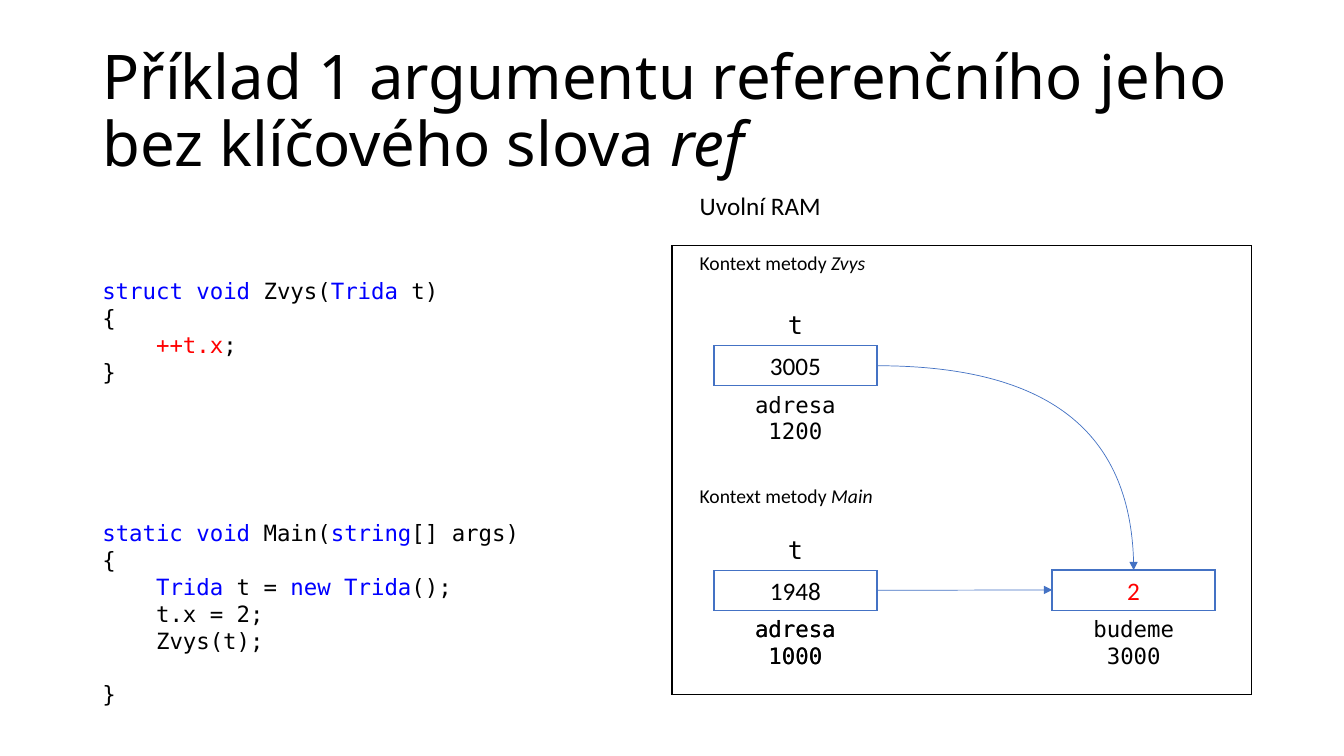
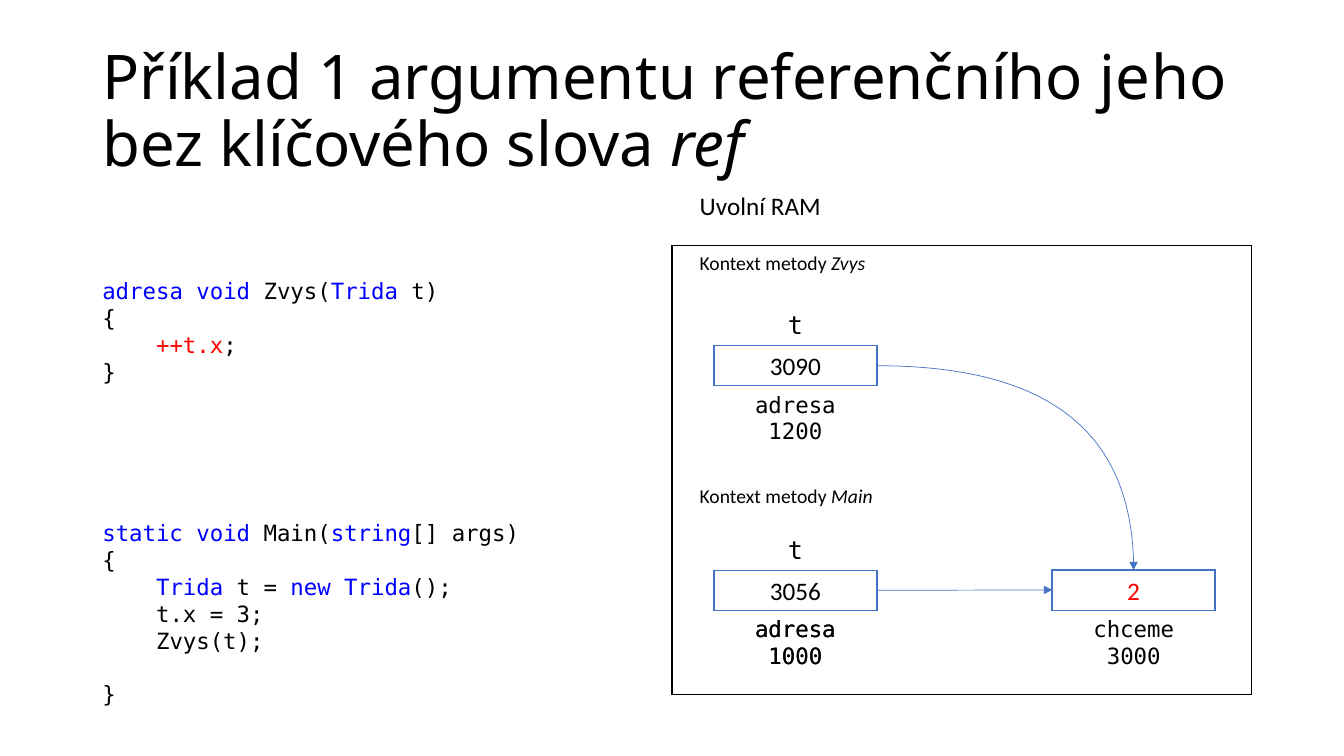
struct at (143, 293): struct -> adresa
3005: 3005 -> 3090
1948: 1948 -> 3056
2 at (250, 615): 2 -> 3
budeme: budeme -> chceme
